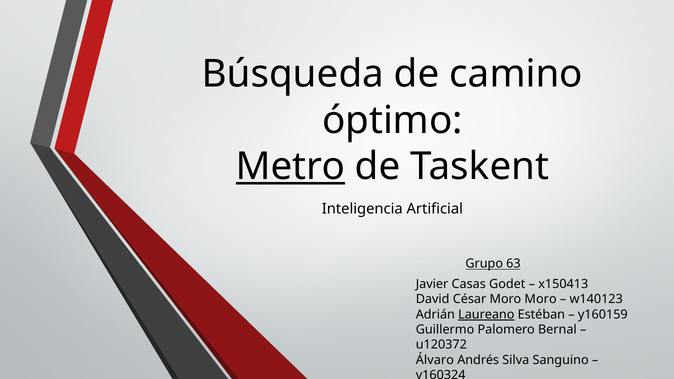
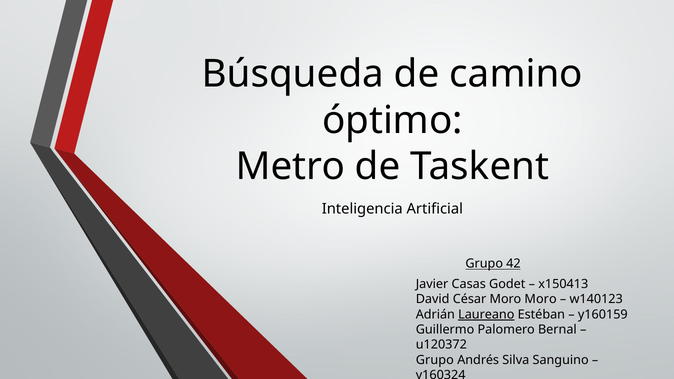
Metro underline: present -> none
63: 63 -> 42
Álvaro at (435, 360): Álvaro -> Grupo
